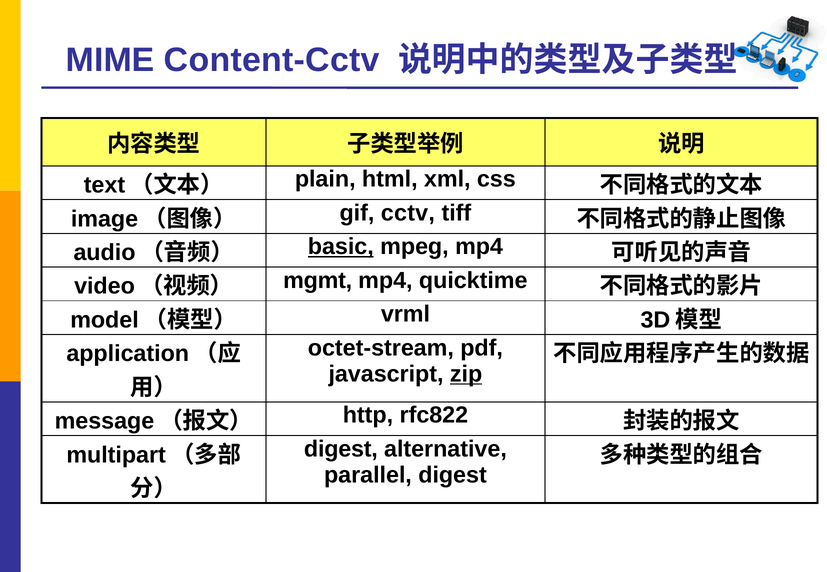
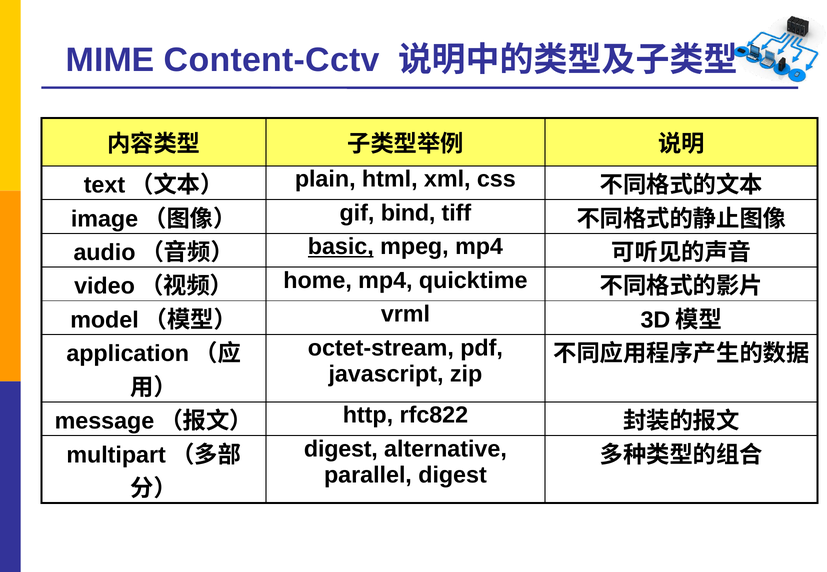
cctv: cctv -> bind
mgmt: mgmt -> home
zip underline: present -> none
